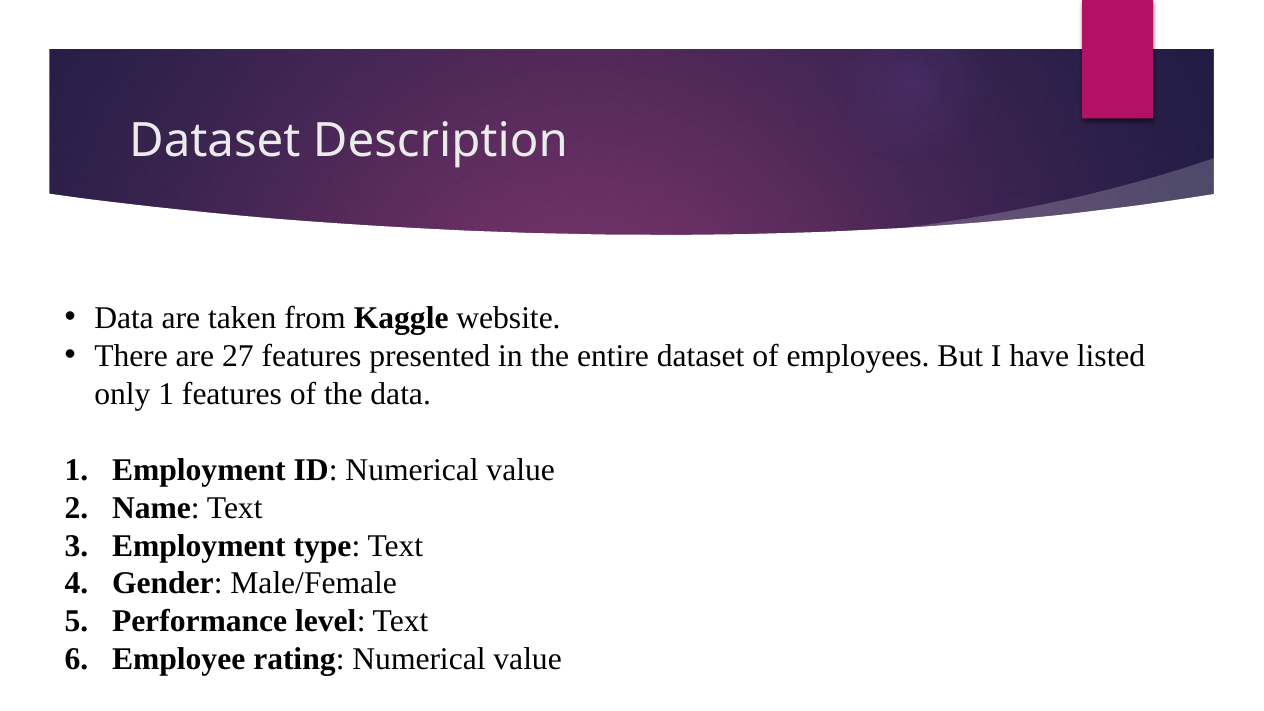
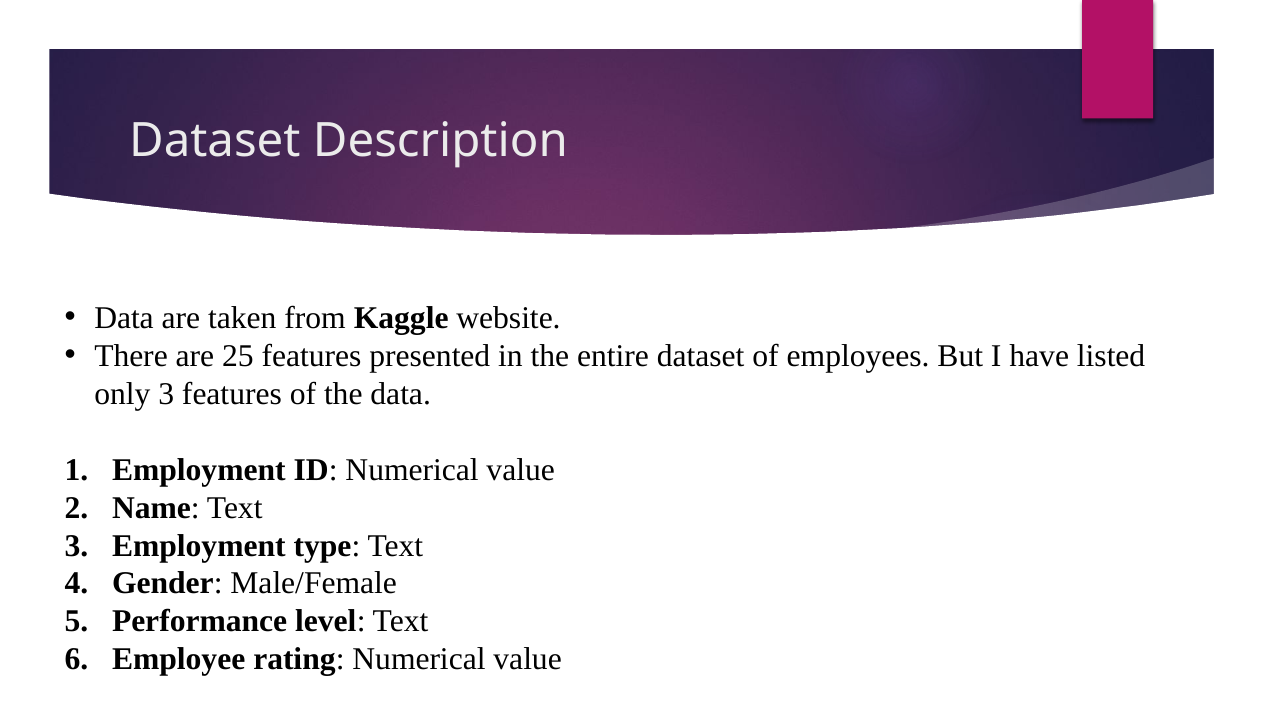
27: 27 -> 25
only 1: 1 -> 3
